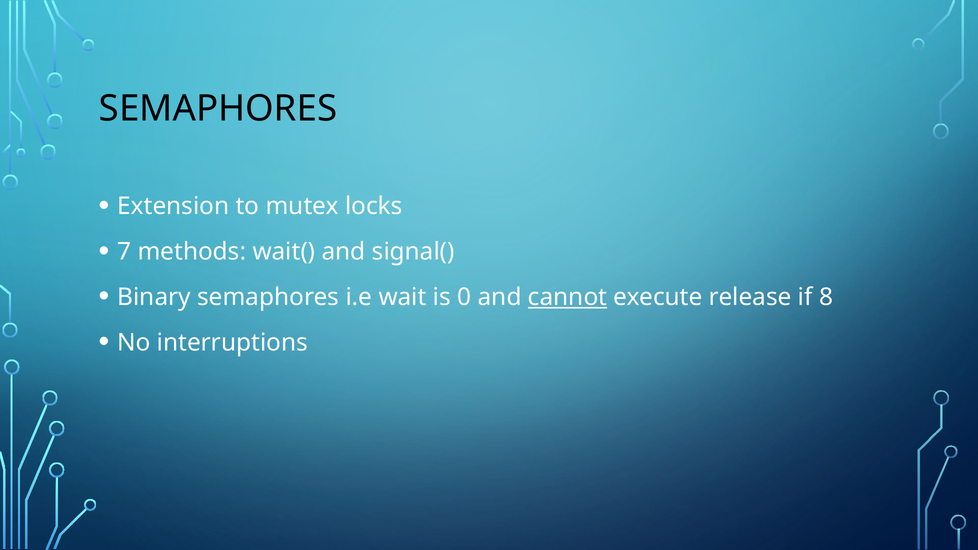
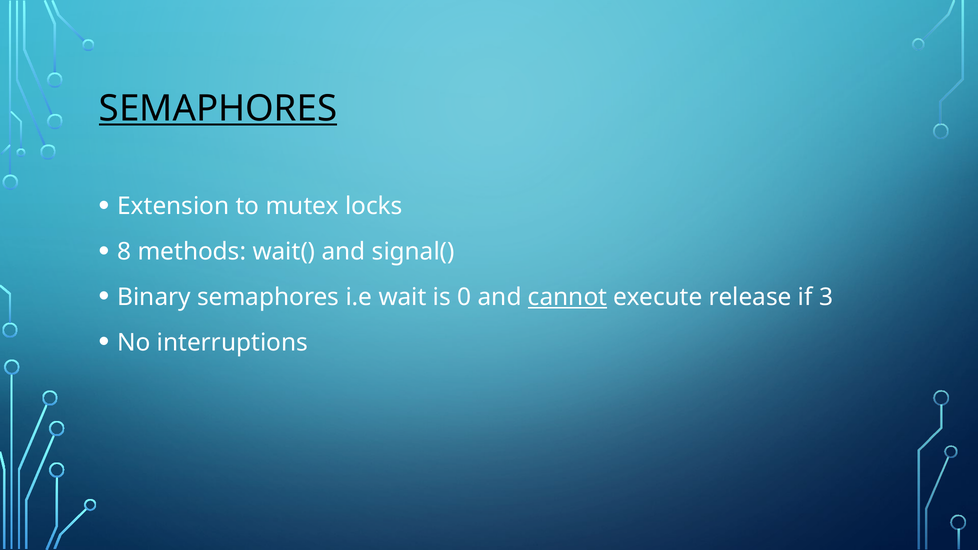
SEMAPHORES at (218, 109) underline: none -> present
7: 7 -> 8
8: 8 -> 3
